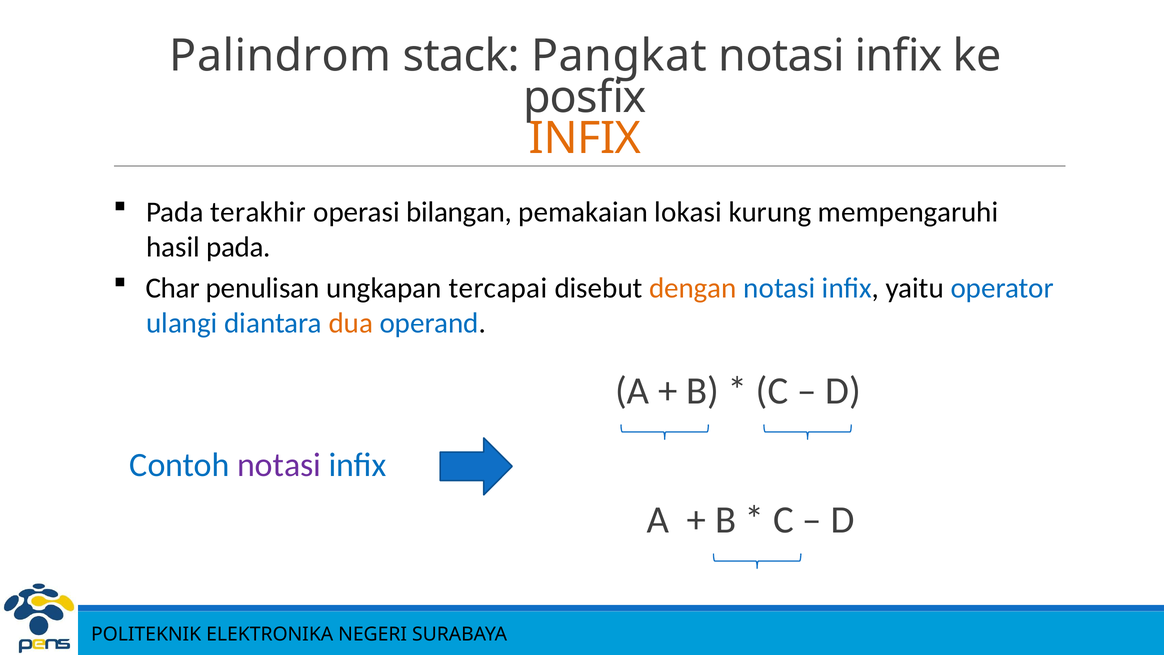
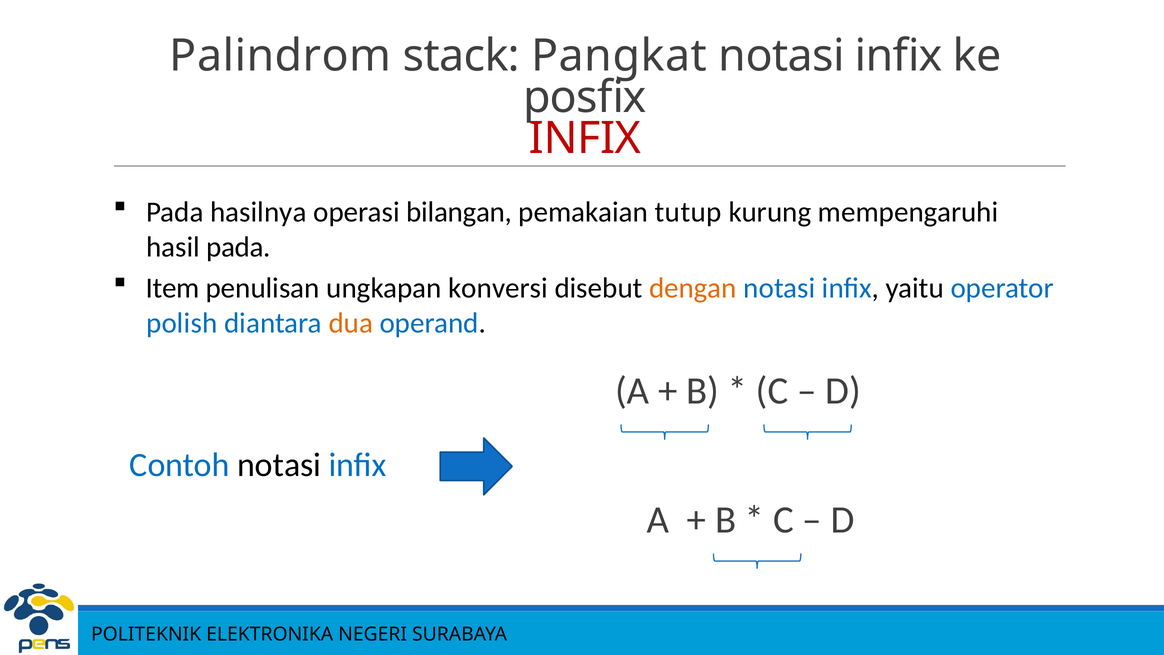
INFIX at (585, 138) colour: orange -> red
terakhir: terakhir -> hasilnya
lokasi: lokasi -> tutup
Char: Char -> Item
tercapai: tercapai -> konversi
ulangi: ulangi -> polish
notasi at (279, 465) colour: purple -> black
